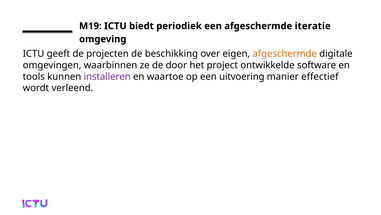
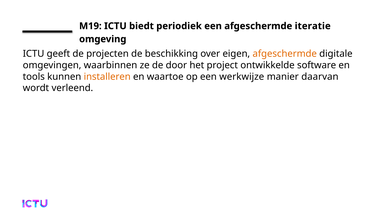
installeren colour: purple -> orange
uitvoering: uitvoering -> werkwijze
effectief: effectief -> daarvan
